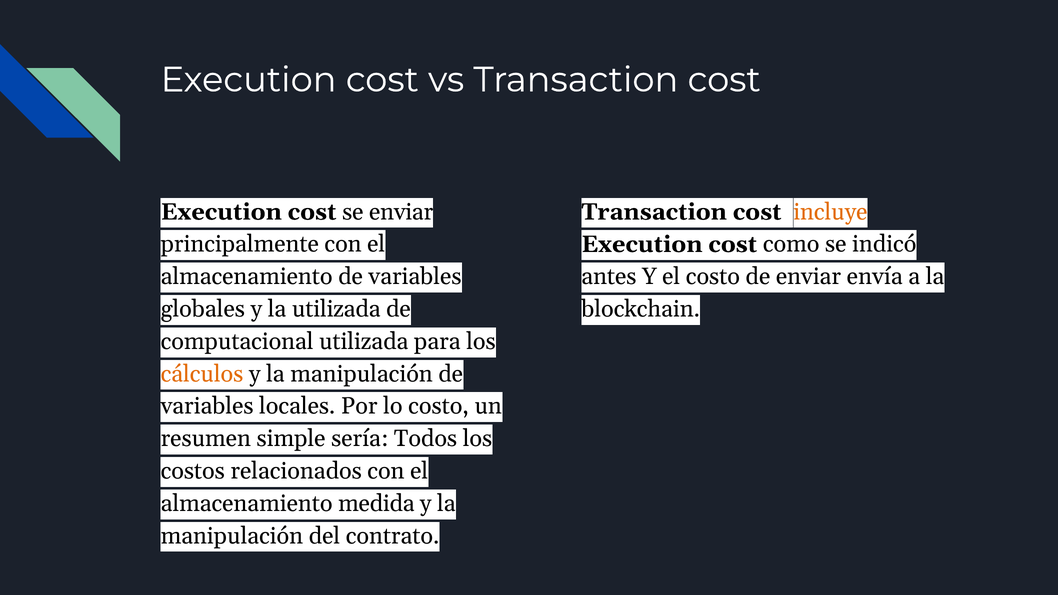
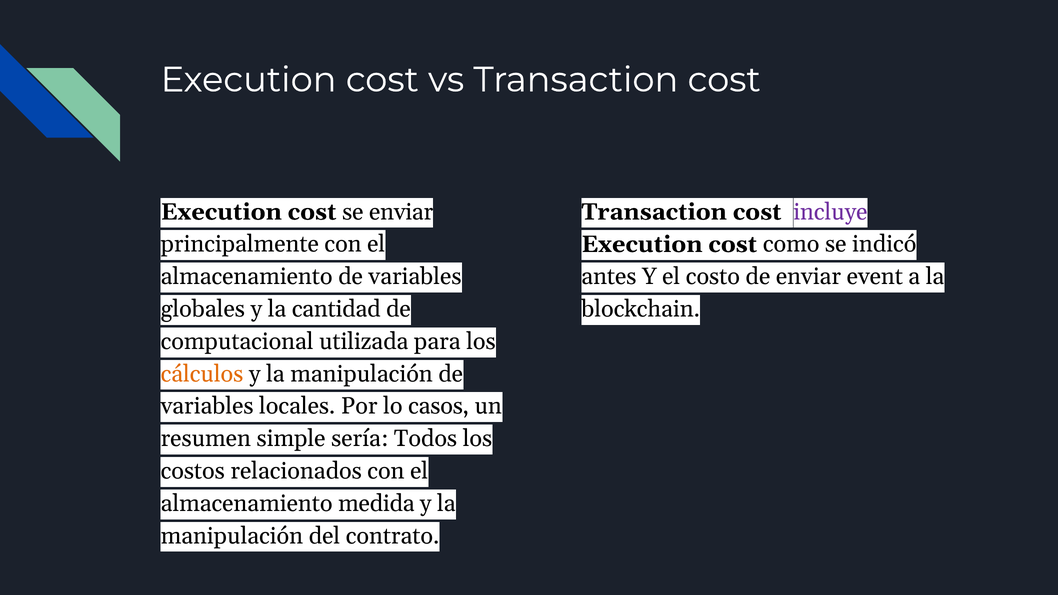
incluye colour: orange -> purple
envía: envía -> event
la utilizada: utilizada -> cantidad
lo costo: costo -> casos
